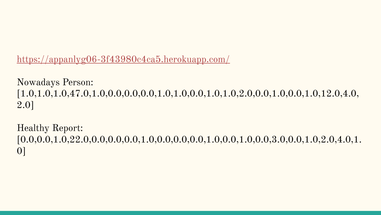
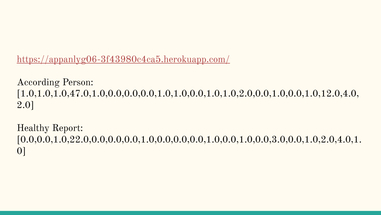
Nowadays: Nowadays -> According
